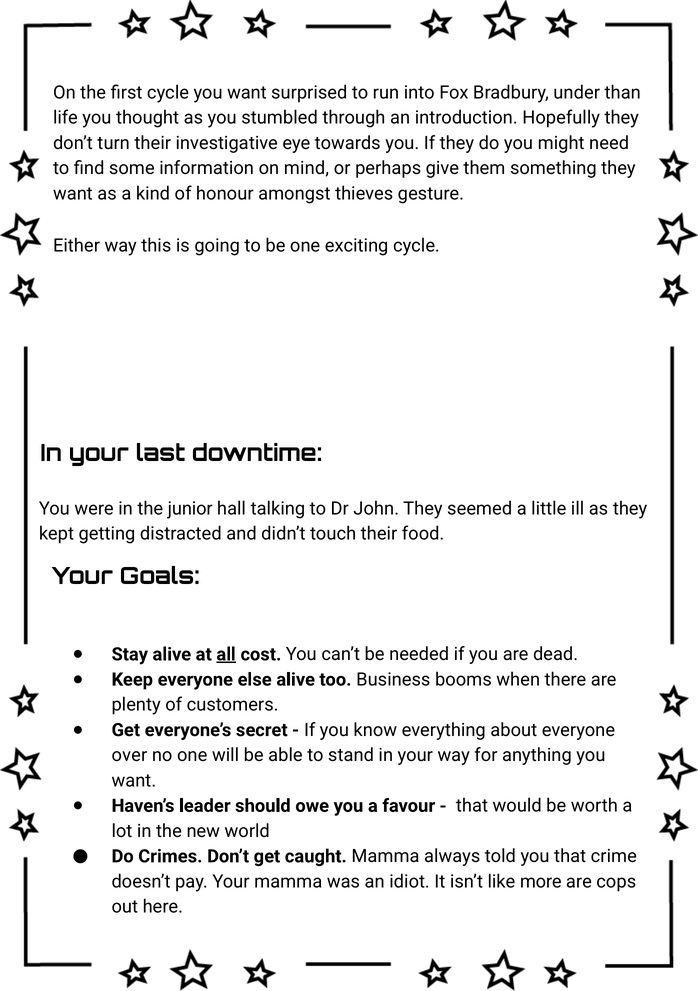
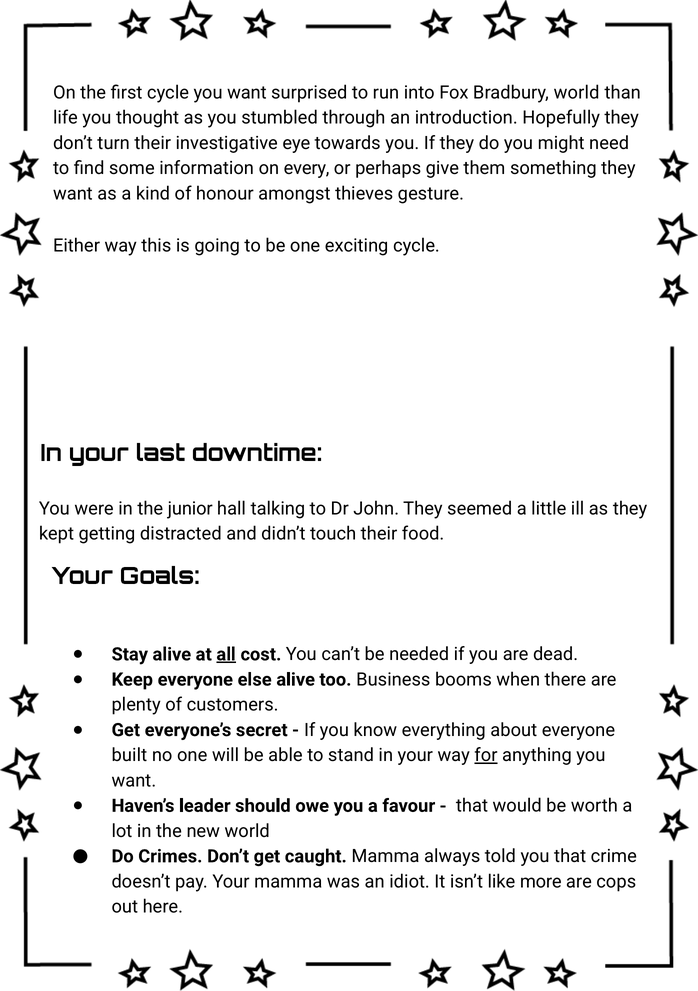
Bradbury under: under -> world
mind: mind -> every
over: over -> built
for underline: none -> present
